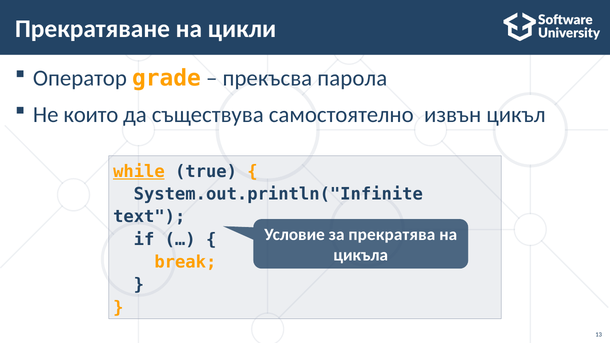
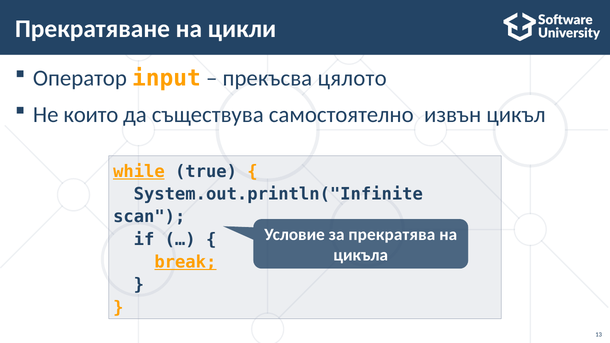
grade: grade -> input
парола: парола -> цялото
text: text -> scan
break underline: none -> present
